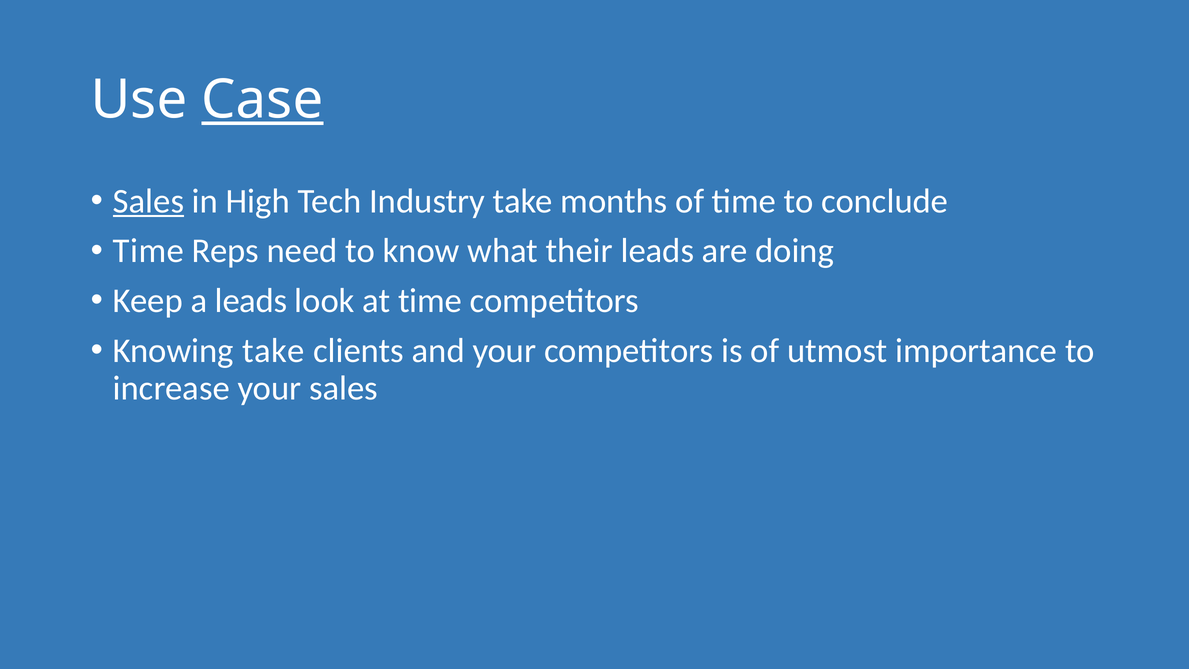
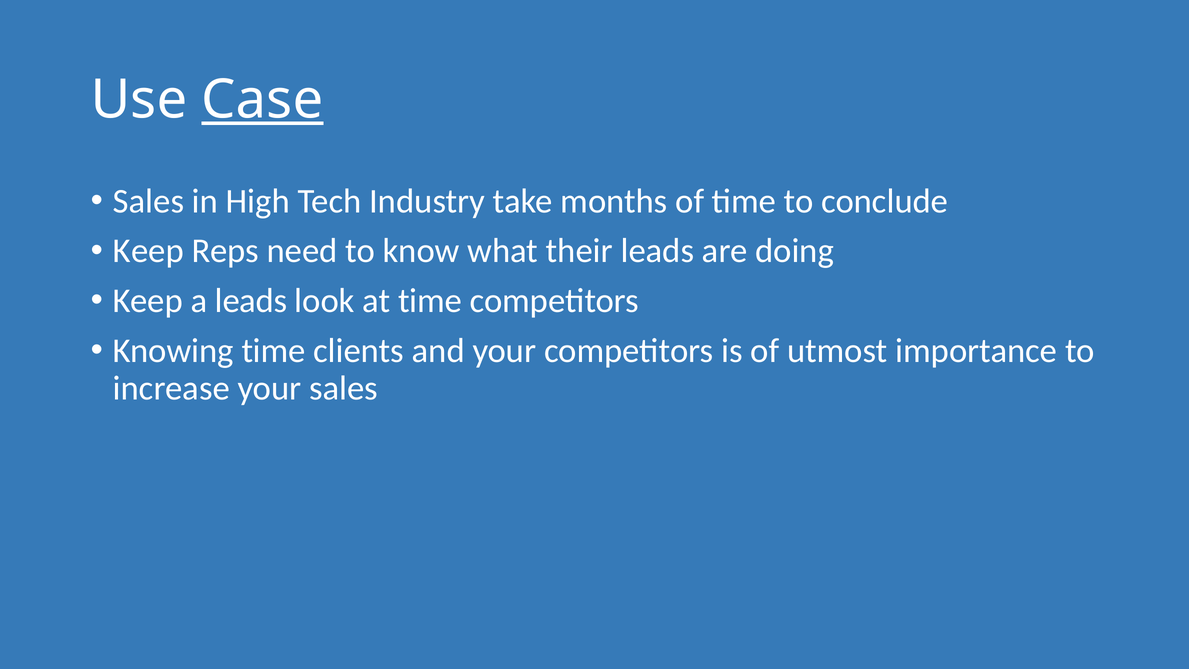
Sales at (149, 201) underline: present -> none
Time at (148, 251): Time -> Keep
Knowing take: take -> time
